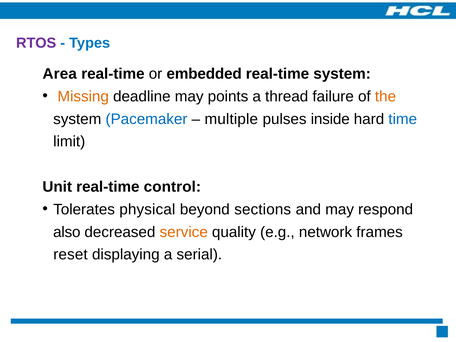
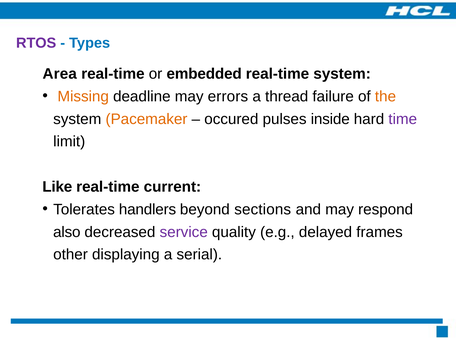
points: points -> errors
Pacemaker colour: blue -> orange
multiple: multiple -> occured
time colour: blue -> purple
Unit: Unit -> Like
control: control -> current
physical: physical -> handlers
service colour: orange -> purple
network: network -> delayed
reset: reset -> other
